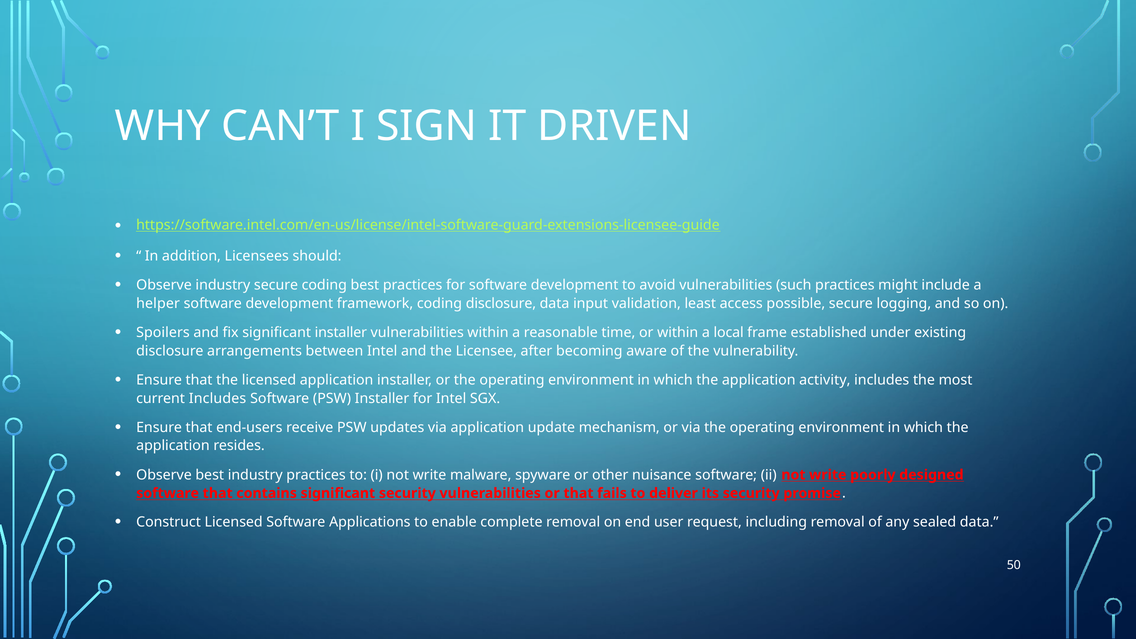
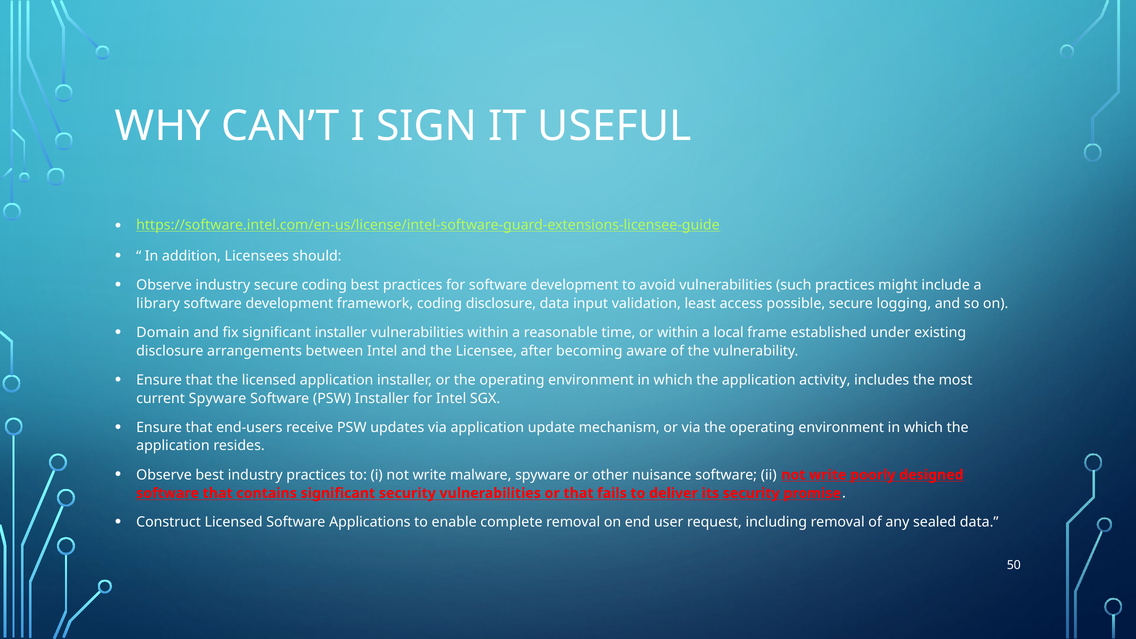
DRIVEN: DRIVEN -> USEFUL
helper: helper -> library
Spoilers: Spoilers -> Domain
current Includes: Includes -> Spyware
